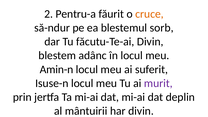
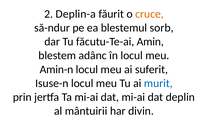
Pentru-a: Pentru-a -> Deplin-a
făcutu-Te-ai Divin: Divin -> Amin
murit colour: purple -> blue
